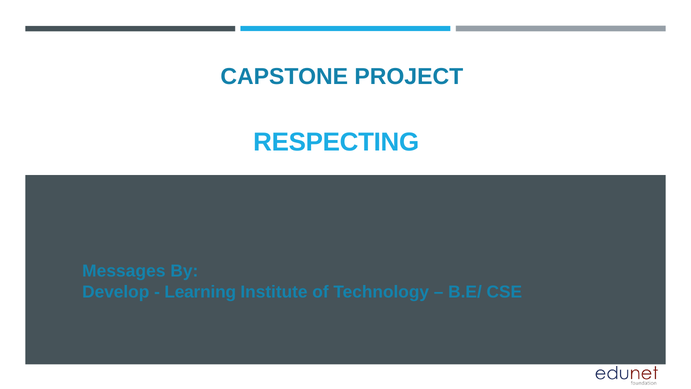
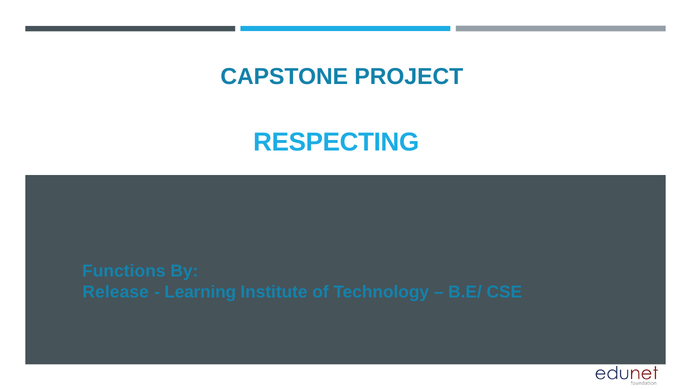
Messages: Messages -> Functions
Develop: Develop -> Release
